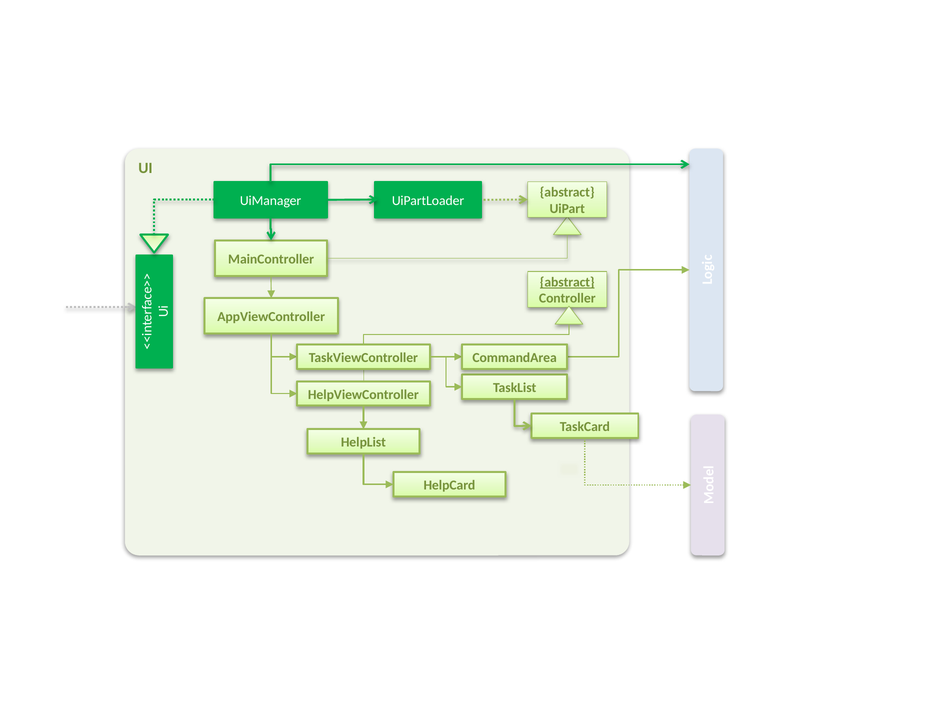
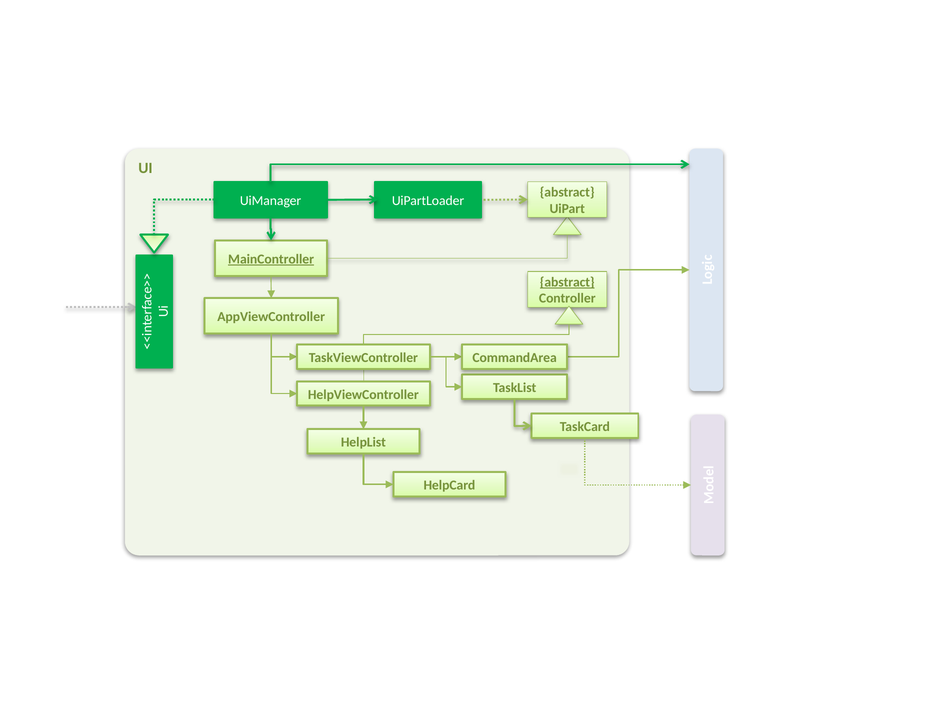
MainController underline: none -> present
